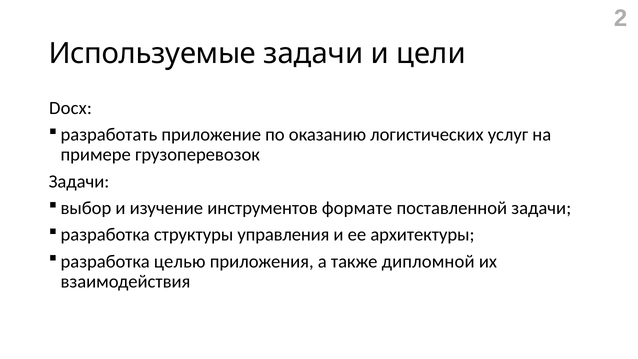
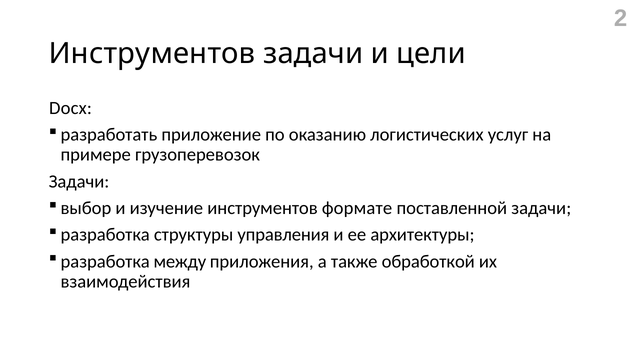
Используемые at (152, 54): Используемые -> Инструментов
целью: целью -> между
дипломной: дипломной -> обработкой
